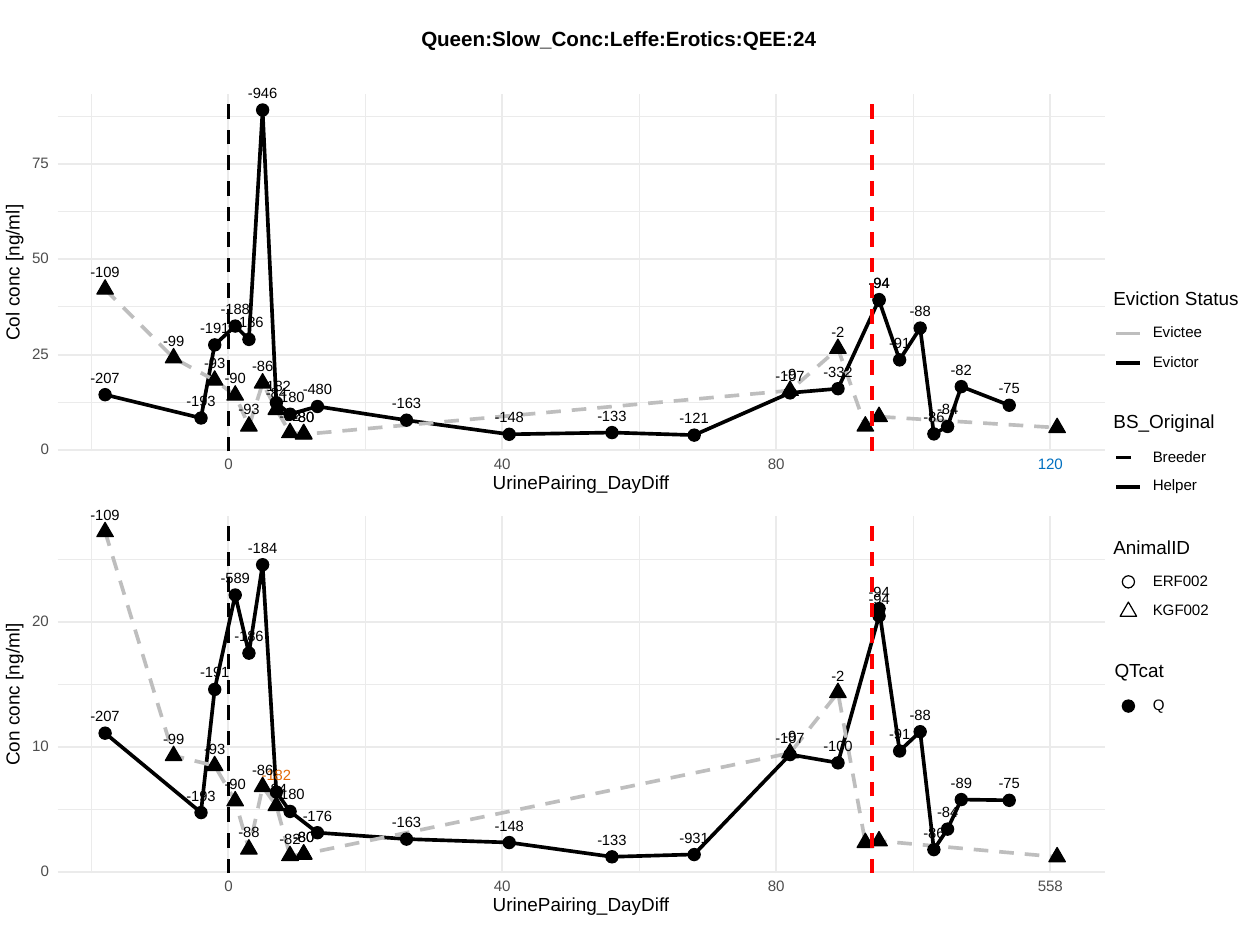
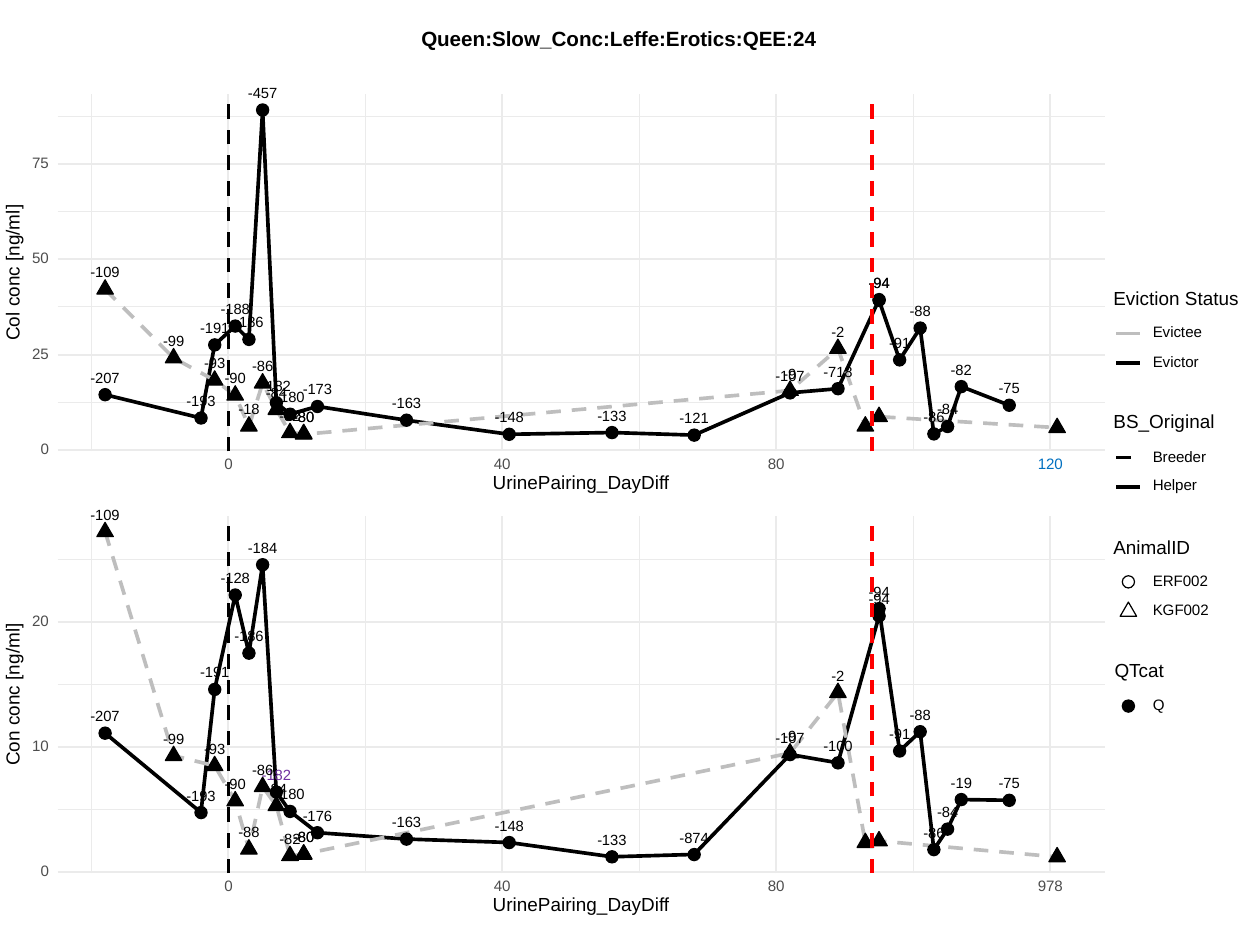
-946: -946 -> -457
-332: -332 -> -718
-480: -480 -> -173
-93 at (249, 410): -93 -> -18
-589: -589 -> -128
-182 at (276, 776) colour: orange -> purple
-89: -89 -> -19
-931: -931 -> -874
558: 558 -> 978
